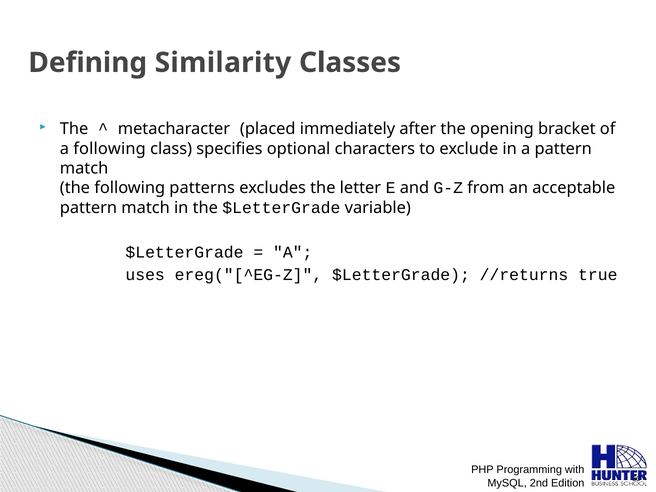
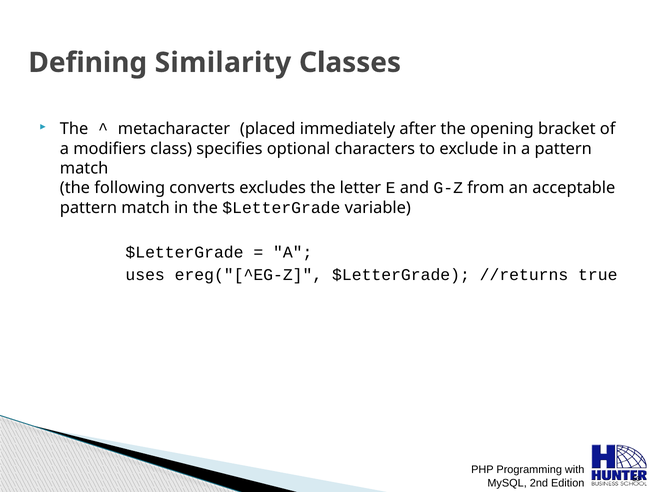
a following: following -> modifiers
patterns: patterns -> converts
